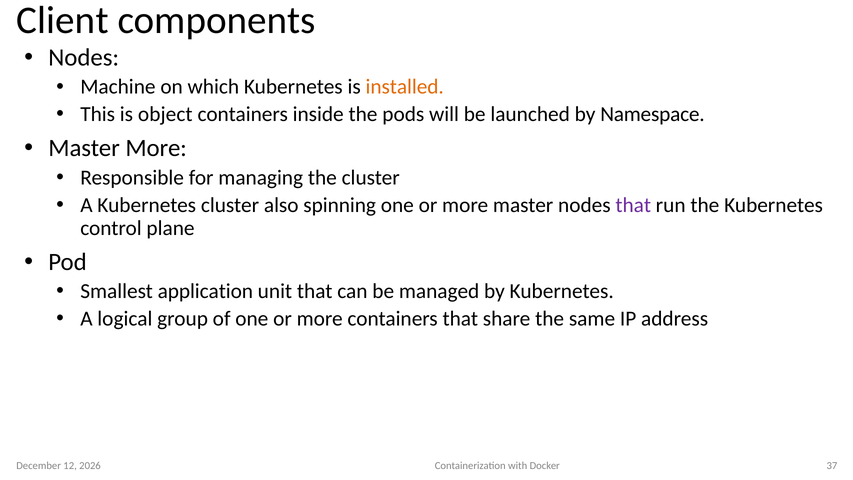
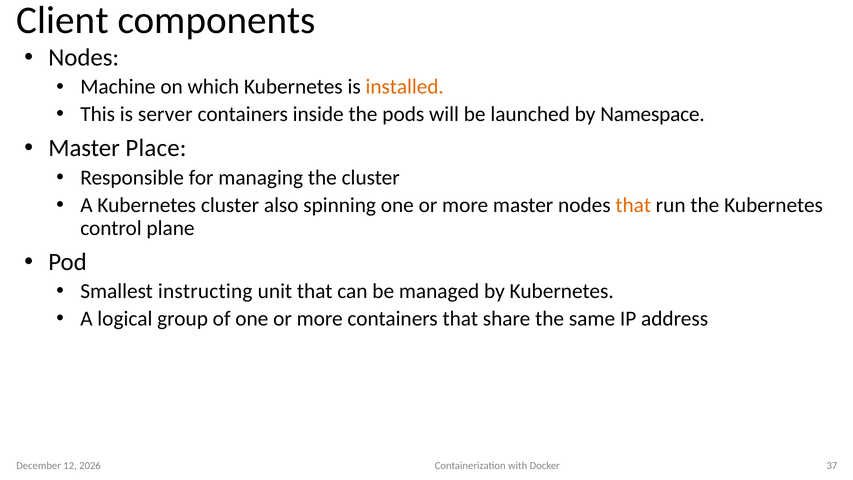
object: object -> server
Master More: More -> Place
that at (633, 205) colour: purple -> orange
application: application -> instructing
